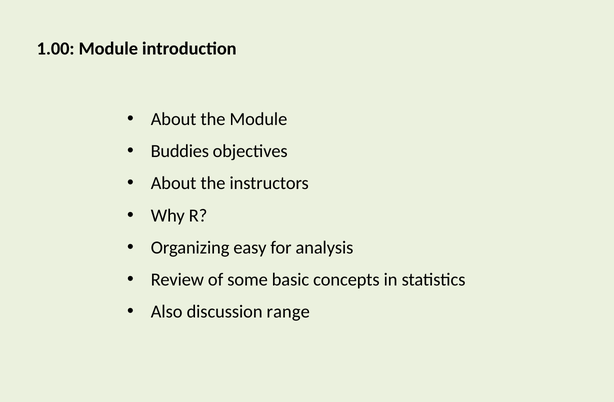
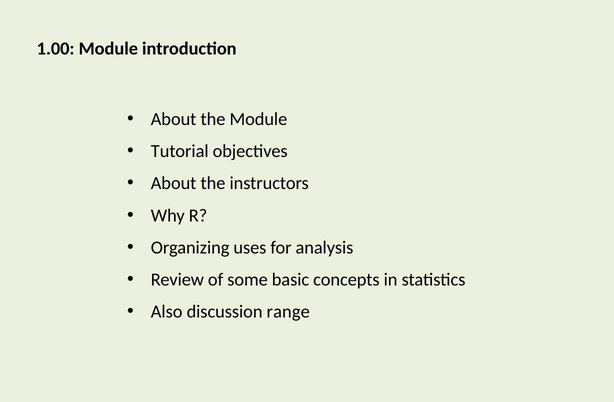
Buddies: Buddies -> Tutorial
easy: easy -> uses
